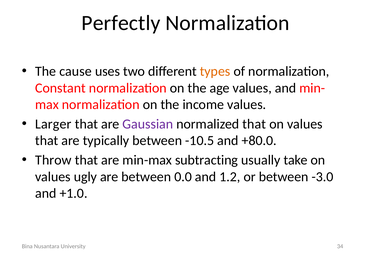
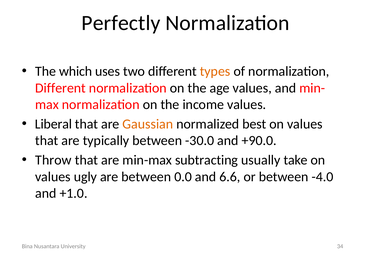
cause: cause -> which
Constant at (60, 88): Constant -> Different
Larger: Larger -> Liberal
Gaussian colour: purple -> orange
normalized that: that -> best
-10.5: -10.5 -> -30.0
+80.0: +80.0 -> +90.0
1.2: 1.2 -> 6.6
-3.0: -3.0 -> -4.0
